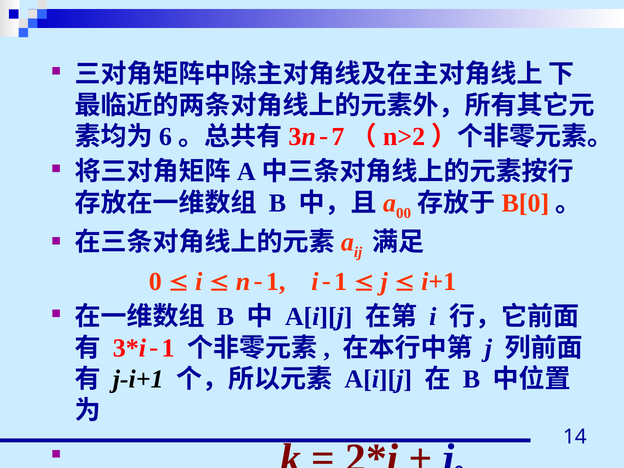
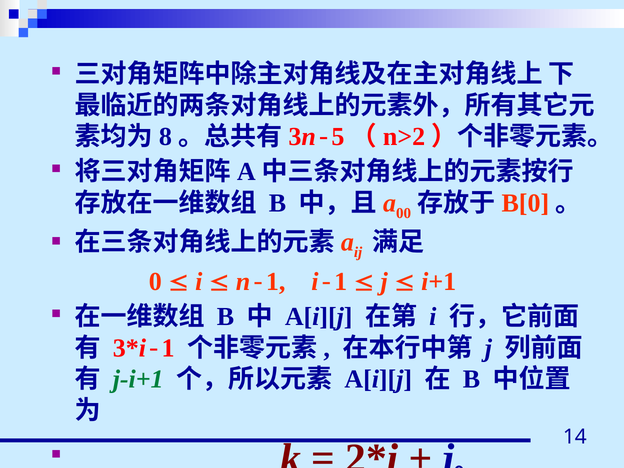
6: 6 -> 8
7: 7 -> 5
j-i+1 colour: black -> green
